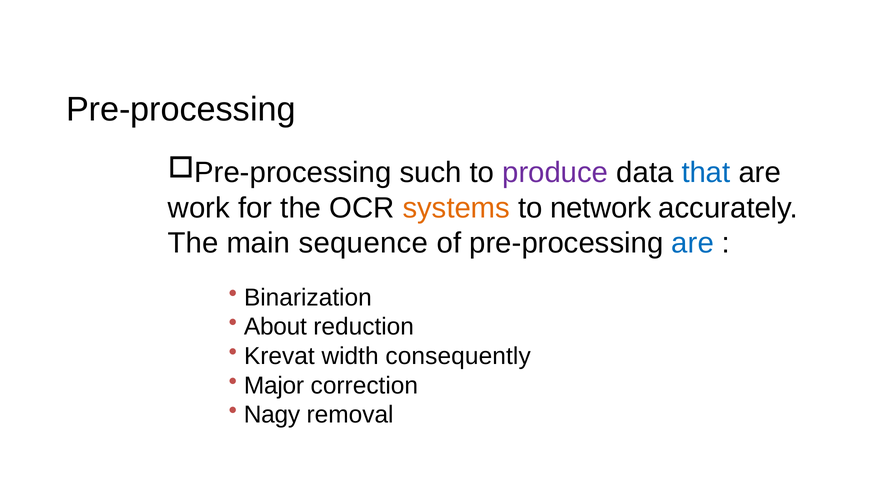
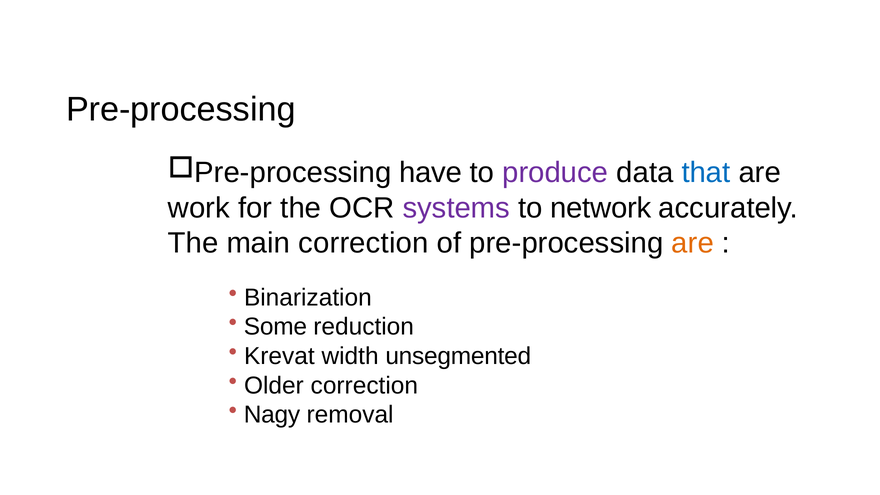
such: such -> have
systems colour: orange -> purple
main sequence: sequence -> correction
are at (693, 243) colour: blue -> orange
About: About -> Some
consequently: consequently -> unsegmented
Major: Major -> Older
